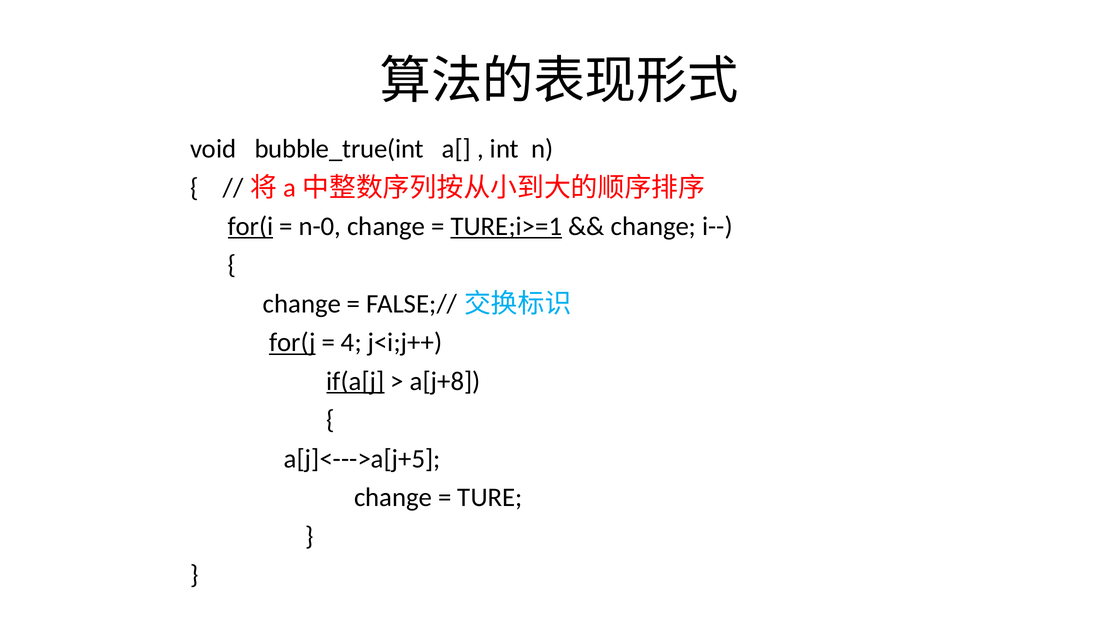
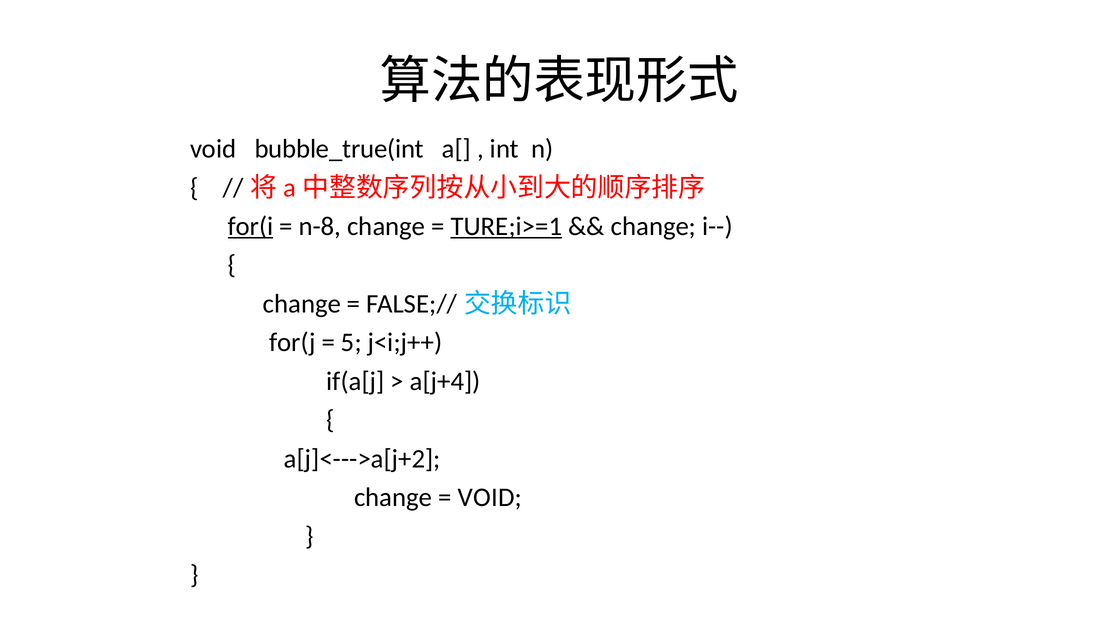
n-0: n-0 -> n-8
for(j underline: present -> none
4: 4 -> 5
if(a[j underline: present -> none
a[j+8: a[j+8 -> a[j+4
a[j]<--->a[j+5: a[j]<--->a[j+5 -> a[j]<--->a[j+2
TURE at (490, 497): TURE -> VOID
